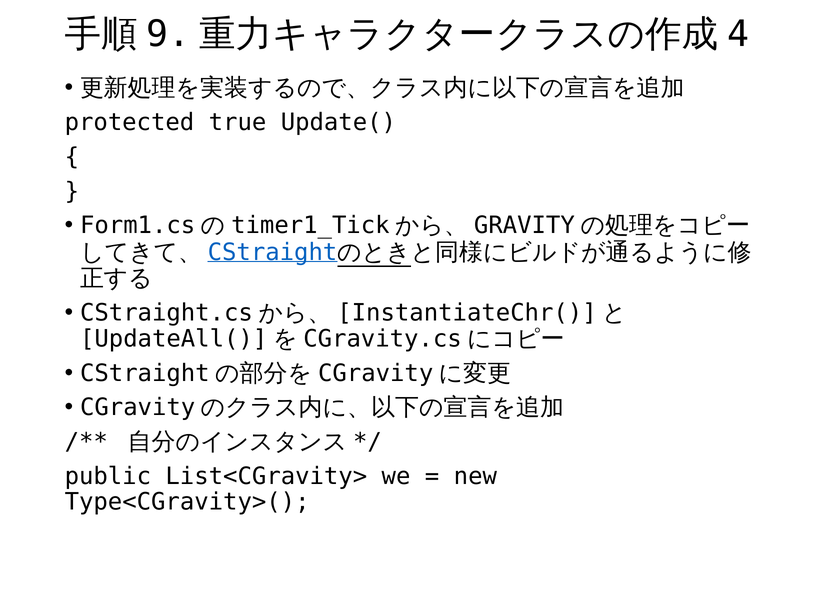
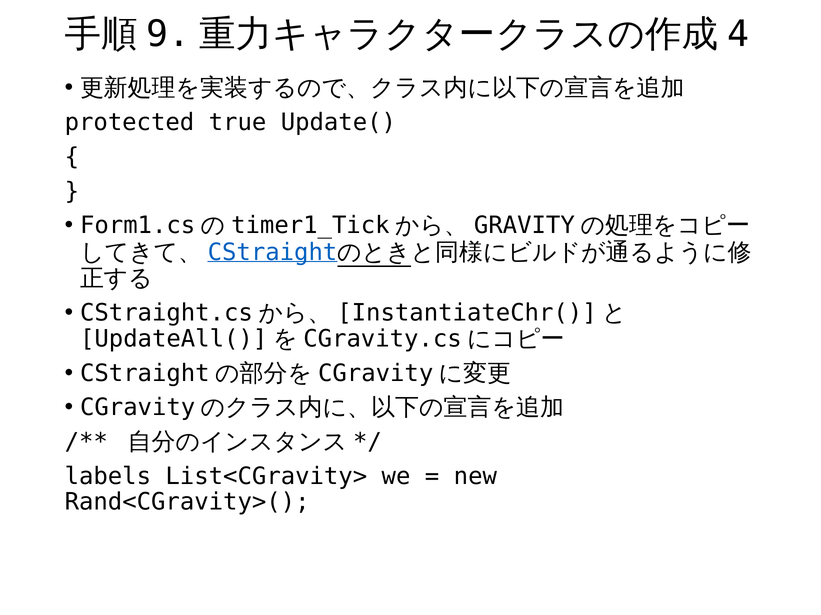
public: public -> labels
Type<CGravity>(: Type<CGravity>( -> Rand<CGravity>(
